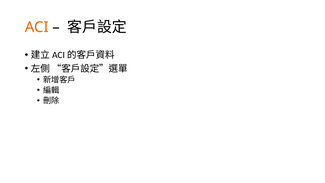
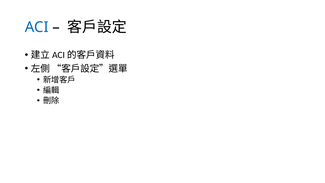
ACI colour: orange -> blue
